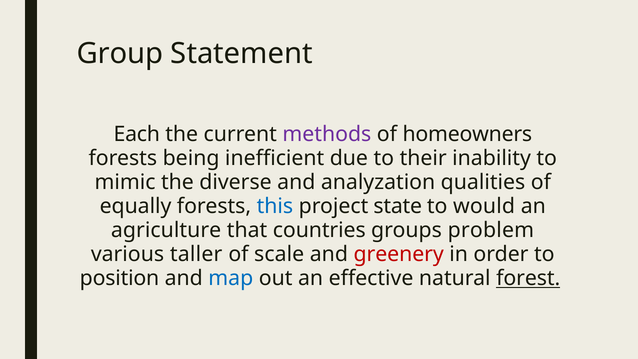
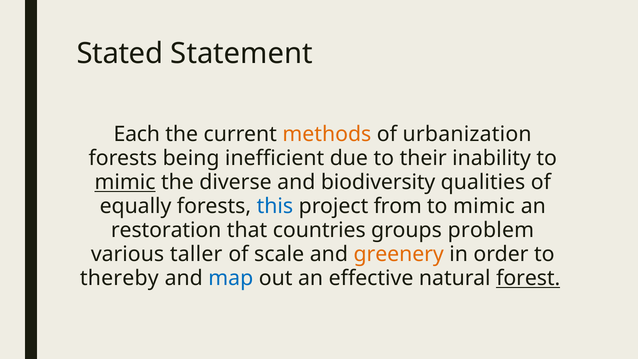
Group: Group -> Stated
methods colour: purple -> orange
homeowners: homeowners -> urbanization
mimic at (125, 182) underline: none -> present
analyzation: analyzation -> biodiversity
state: state -> from
would at (484, 206): would -> mimic
agriculture: agriculture -> restoration
greenery colour: red -> orange
position: position -> thereby
